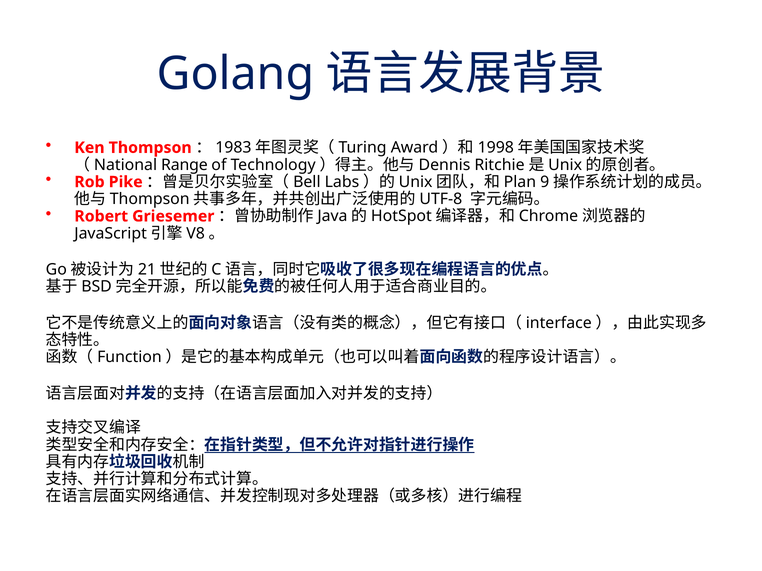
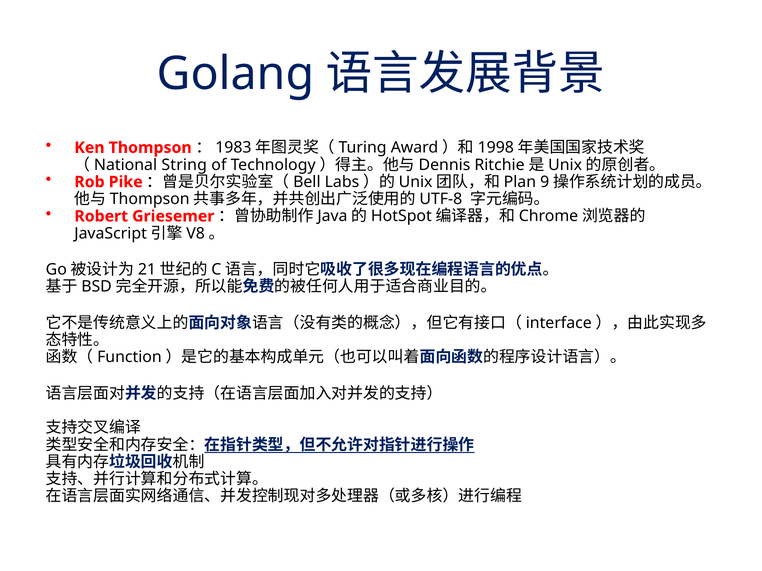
Range: Range -> String
